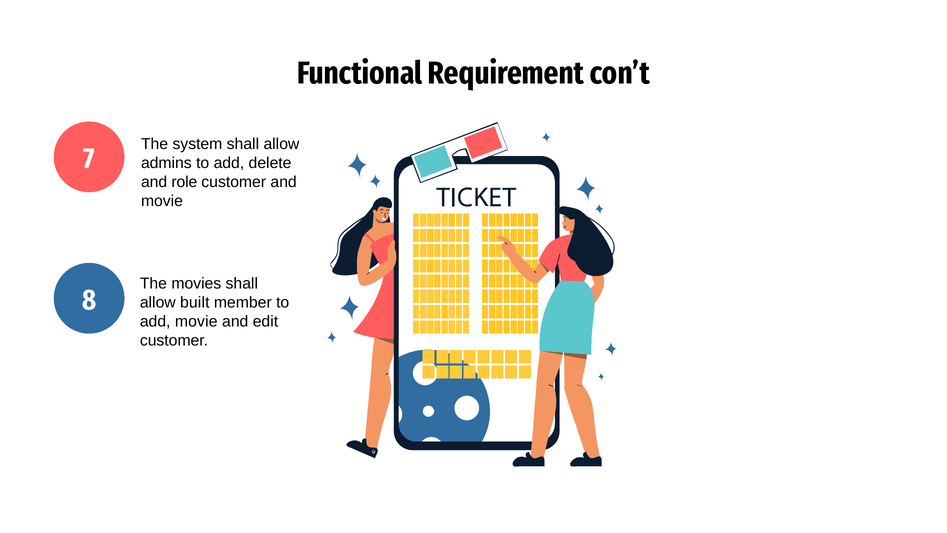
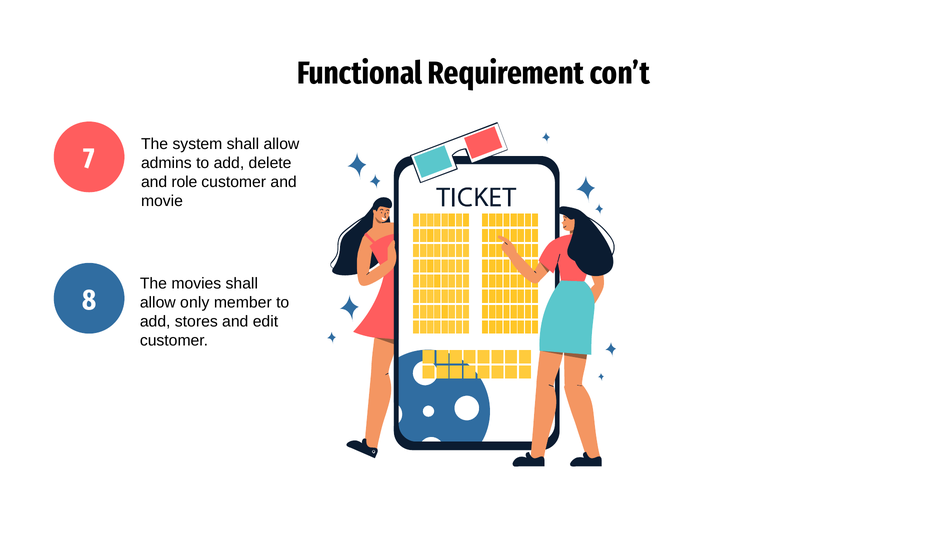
built: built -> only
add movie: movie -> stores
